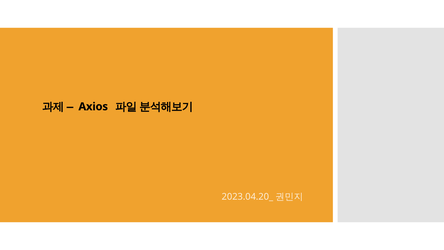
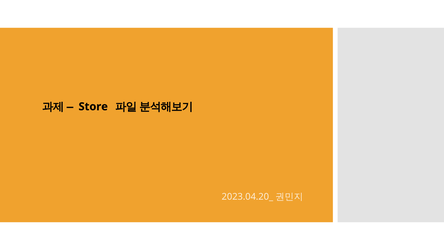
Axios: Axios -> Store
